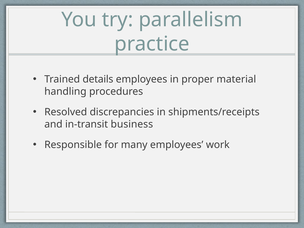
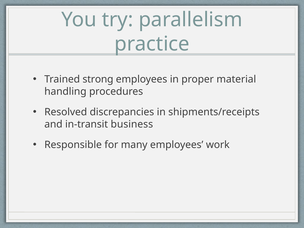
details: details -> strong
